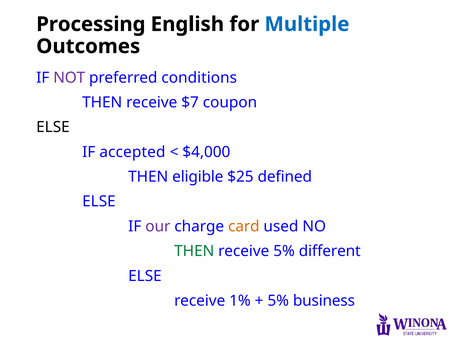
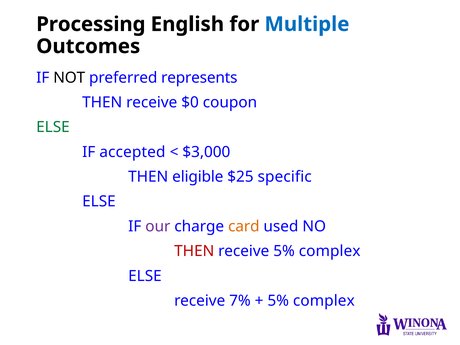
NOT colour: purple -> black
conditions: conditions -> represents
$7: $7 -> $0
ELSE at (53, 127) colour: black -> green
$4,000: $4,000 -> $3,000
defined: defined -> specific
THEN at (194, 251) colour: green -> red
receive 5% different: different -> complex
1%: 1% -> 7%
business at (324, 301): business -> complex
